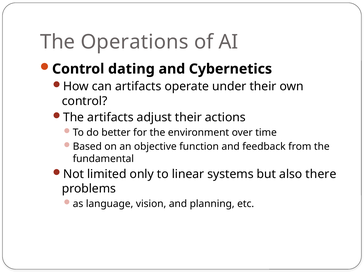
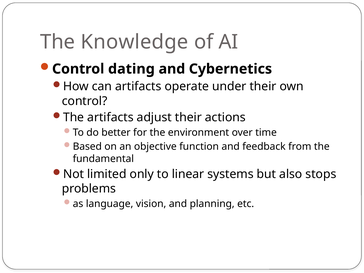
Operations: Operations -> Knowledge
there: there -> stops
